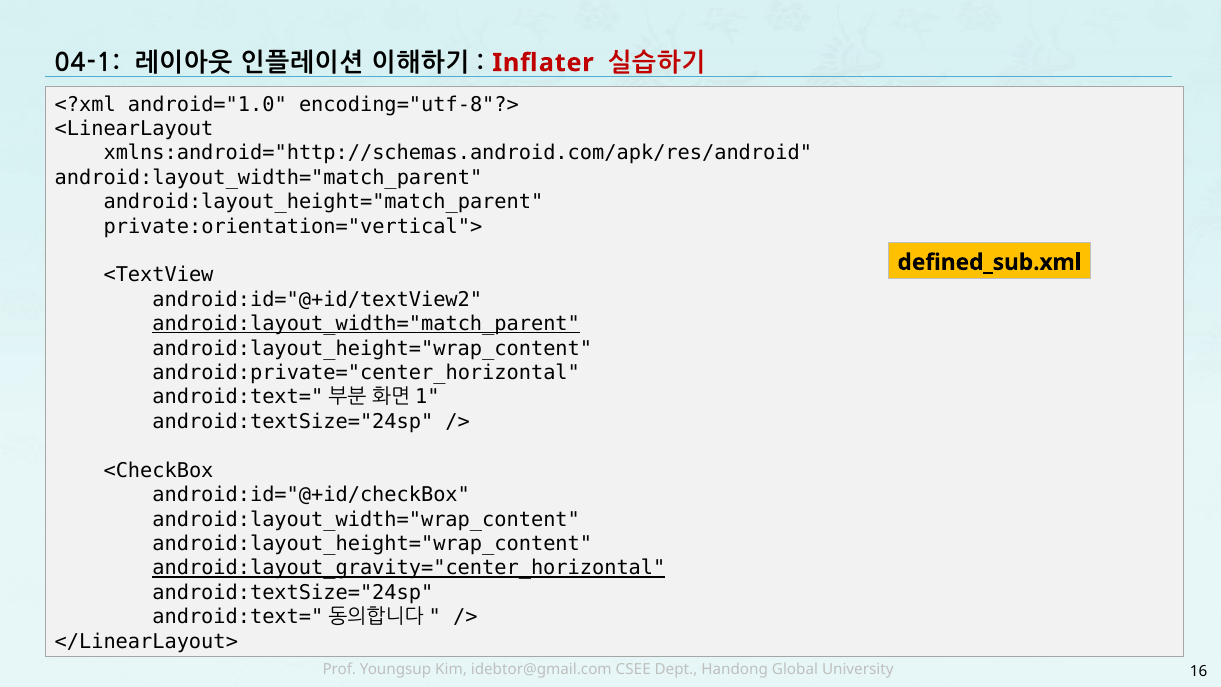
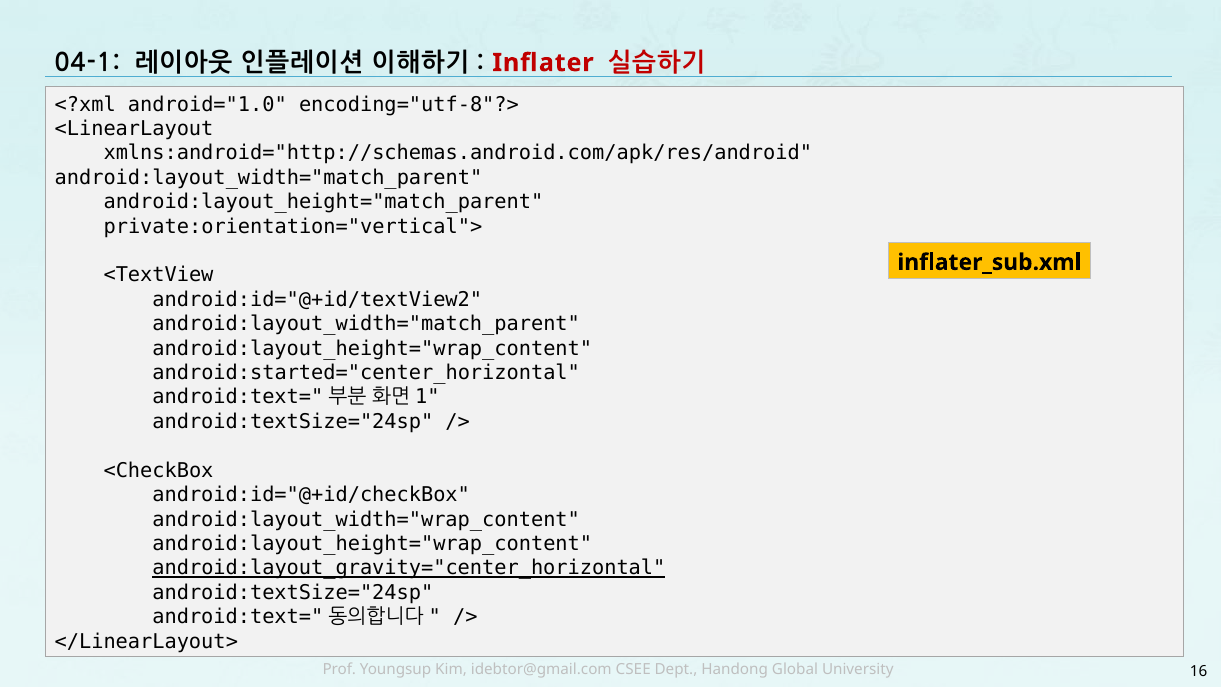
defined_sub.xml: defined_sub.xml -> inflater_sub.xml
android:layout_width="match_parent at (366, 324) underline: present -> none
android:private="center_horizontal: android:private="center_horizontal -> android:started="center_horizontal
